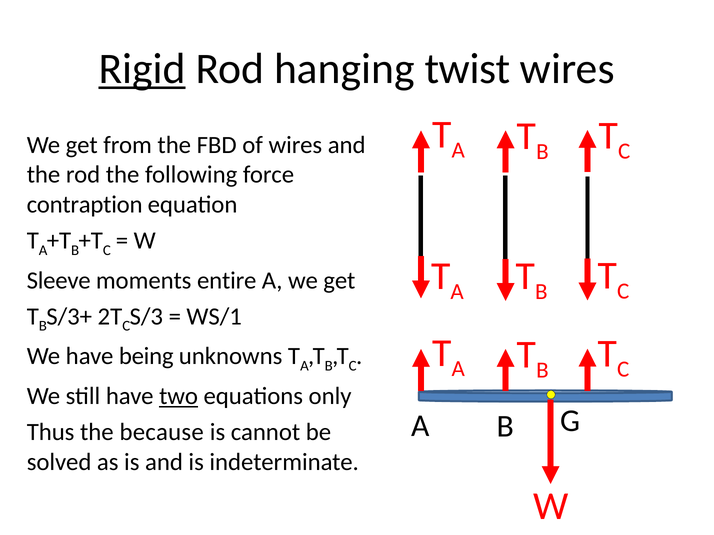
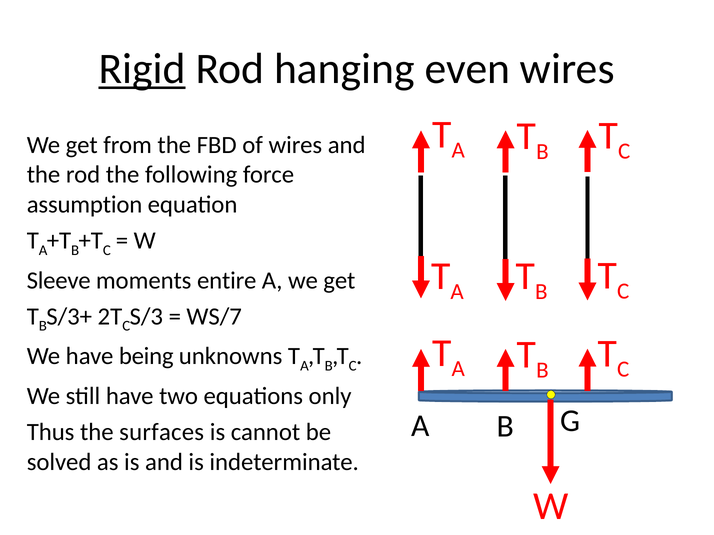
twist: twist -> even
contraption: contraption -> assumption
WS/1: WS/1 -> WS/7
two underline: present -> none
because: because -> surfaces
